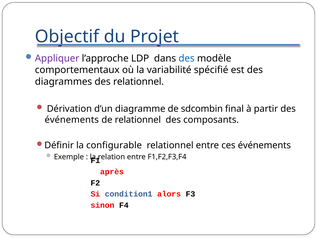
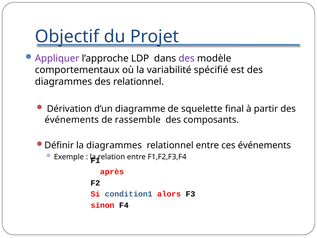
des at (187, 58) colour: blue -> purple
sdcombin: sdcombin -> squelette
de relationnel: relationnel -> rassemble
la configurable: configurable -> diagrammes
